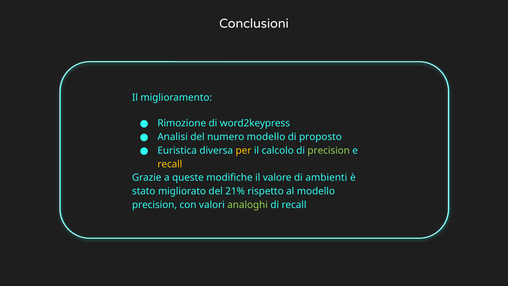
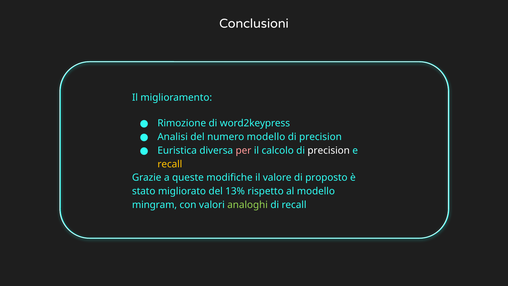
proposto at (320, 137): proposto -> precision
per colour: yellow -> pink
precision at (329, 150) colour: light green -> white
ambienti: ambienti -> proposto
21%: 21% -> 13%
precision at (155, 205): precision -> mingram
